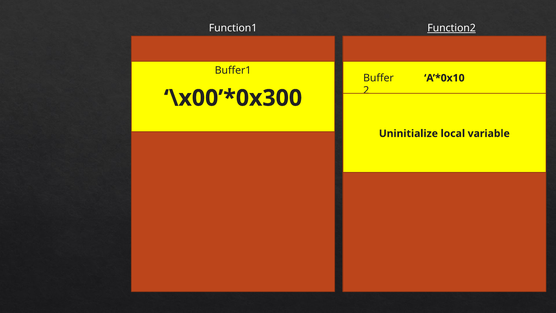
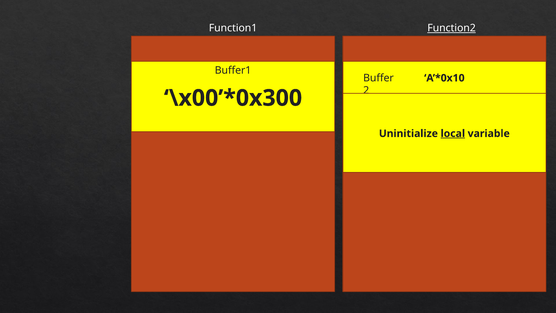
local underline: none -> present
